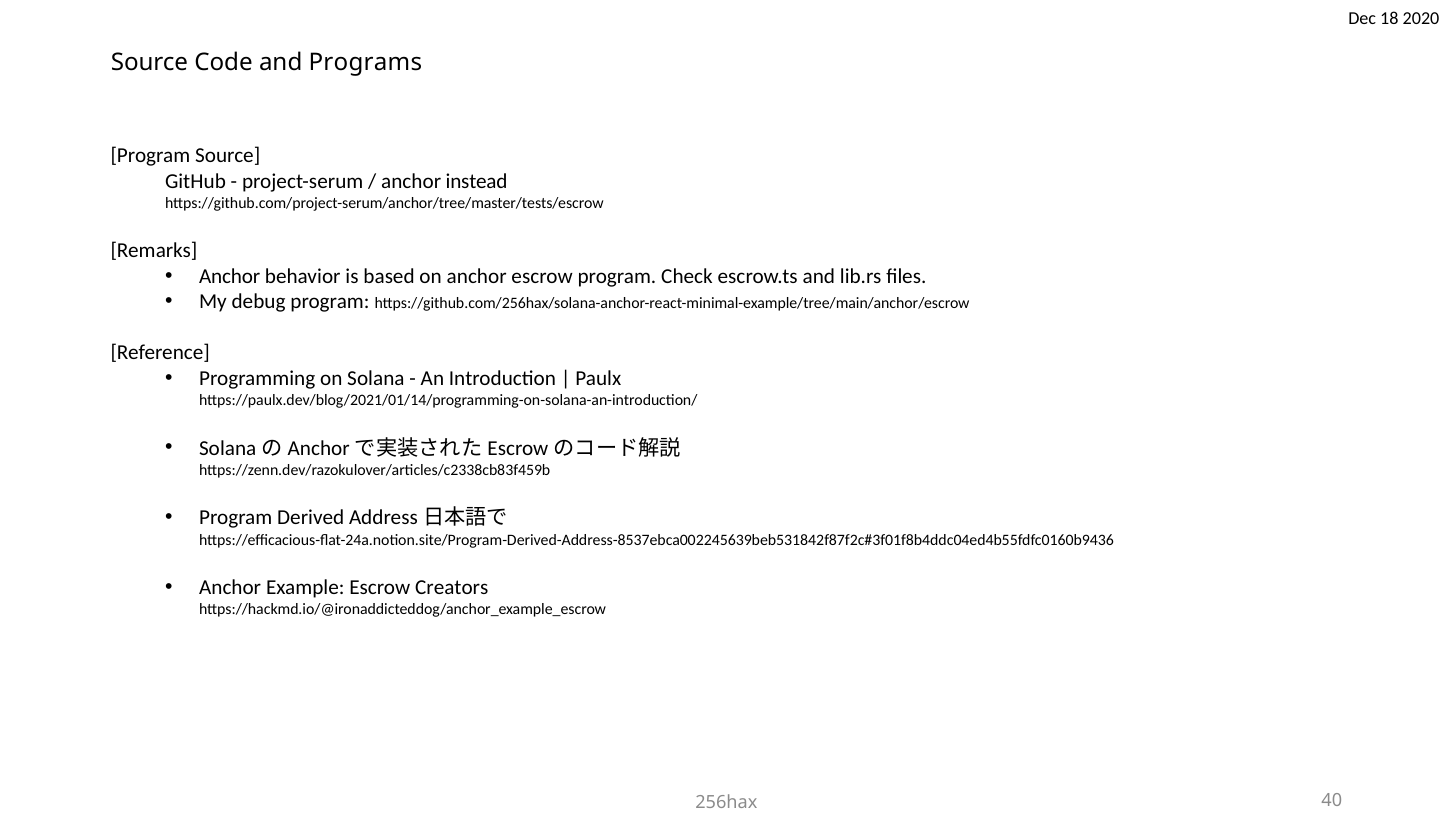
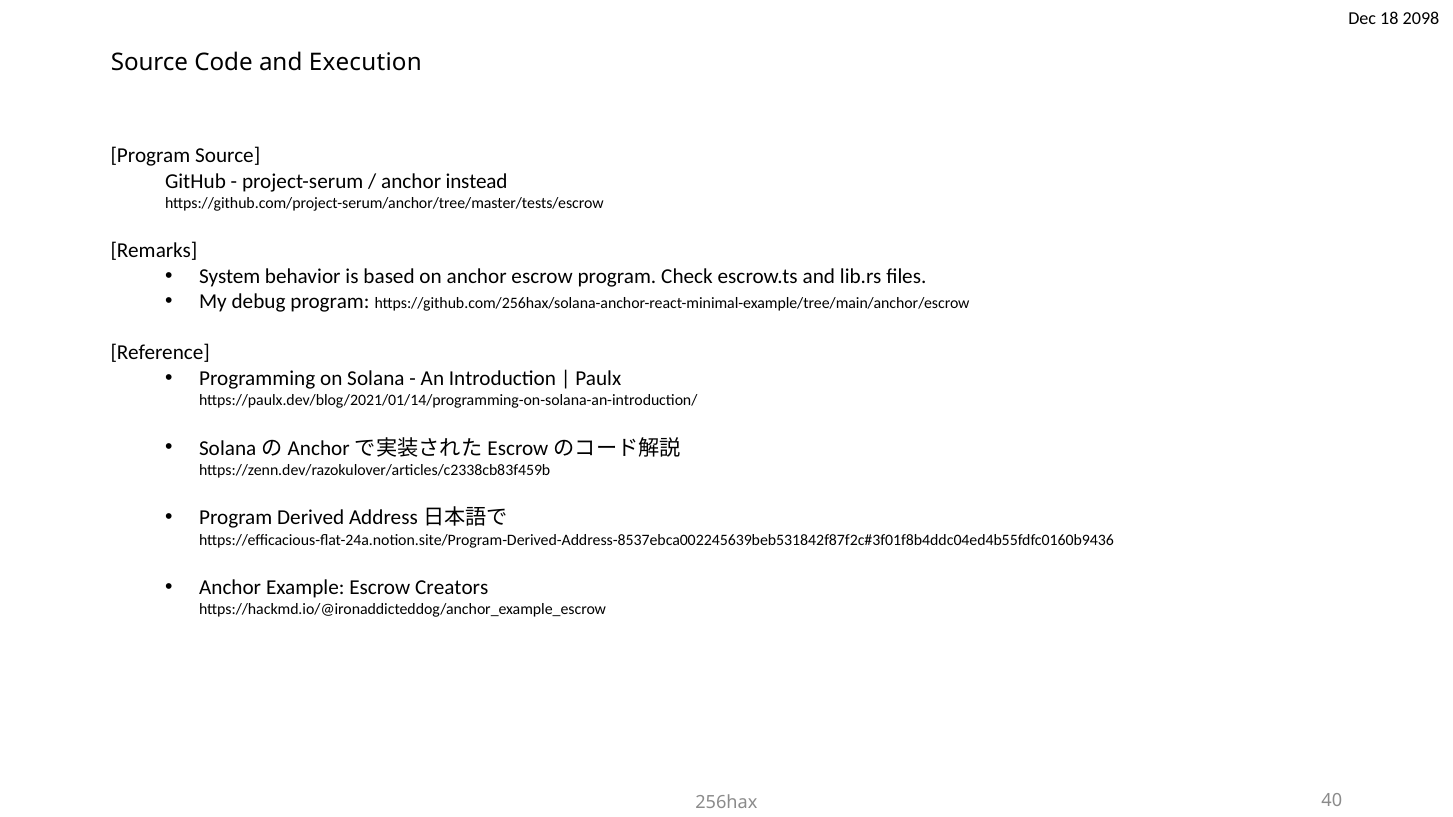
2020: 2020 -> 2098
Programs: Programs -> Execution
Anchor at (230, 277): Anchor -> System
